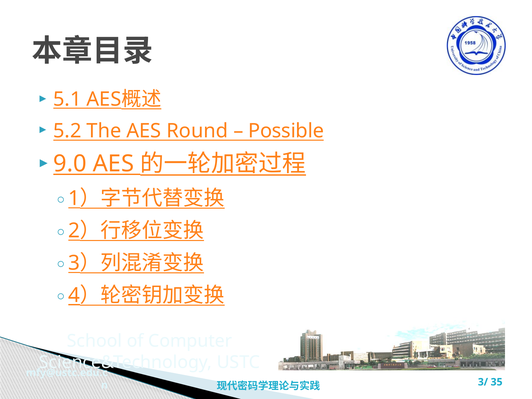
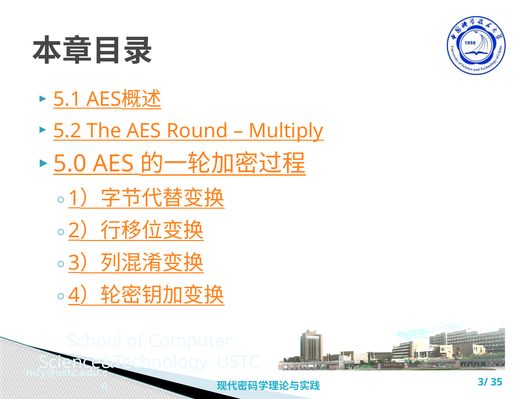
Possible: Possible -> Multiply
9.0: 9.0 -> 5.0
